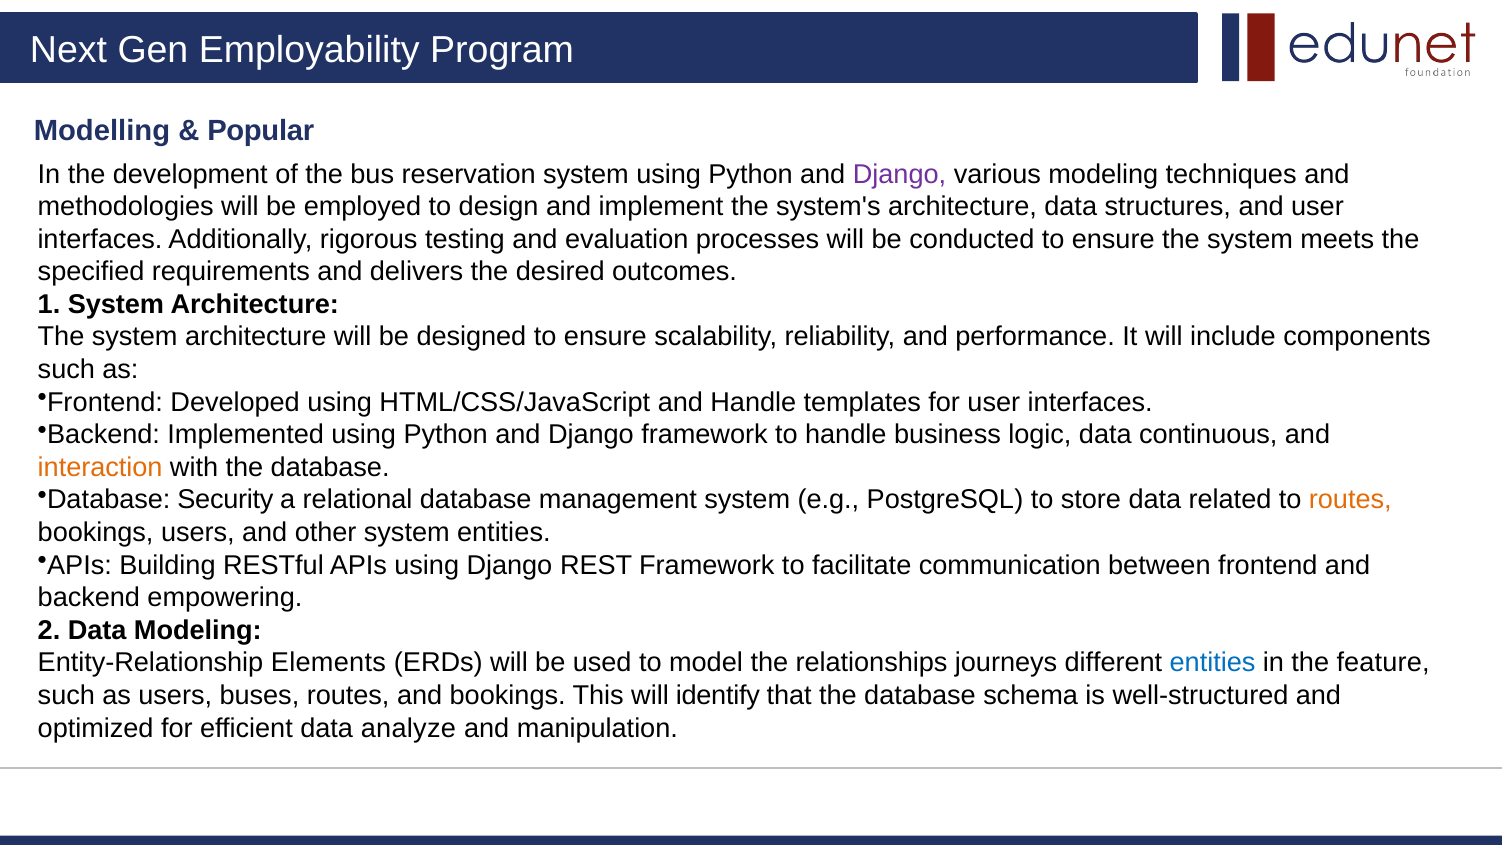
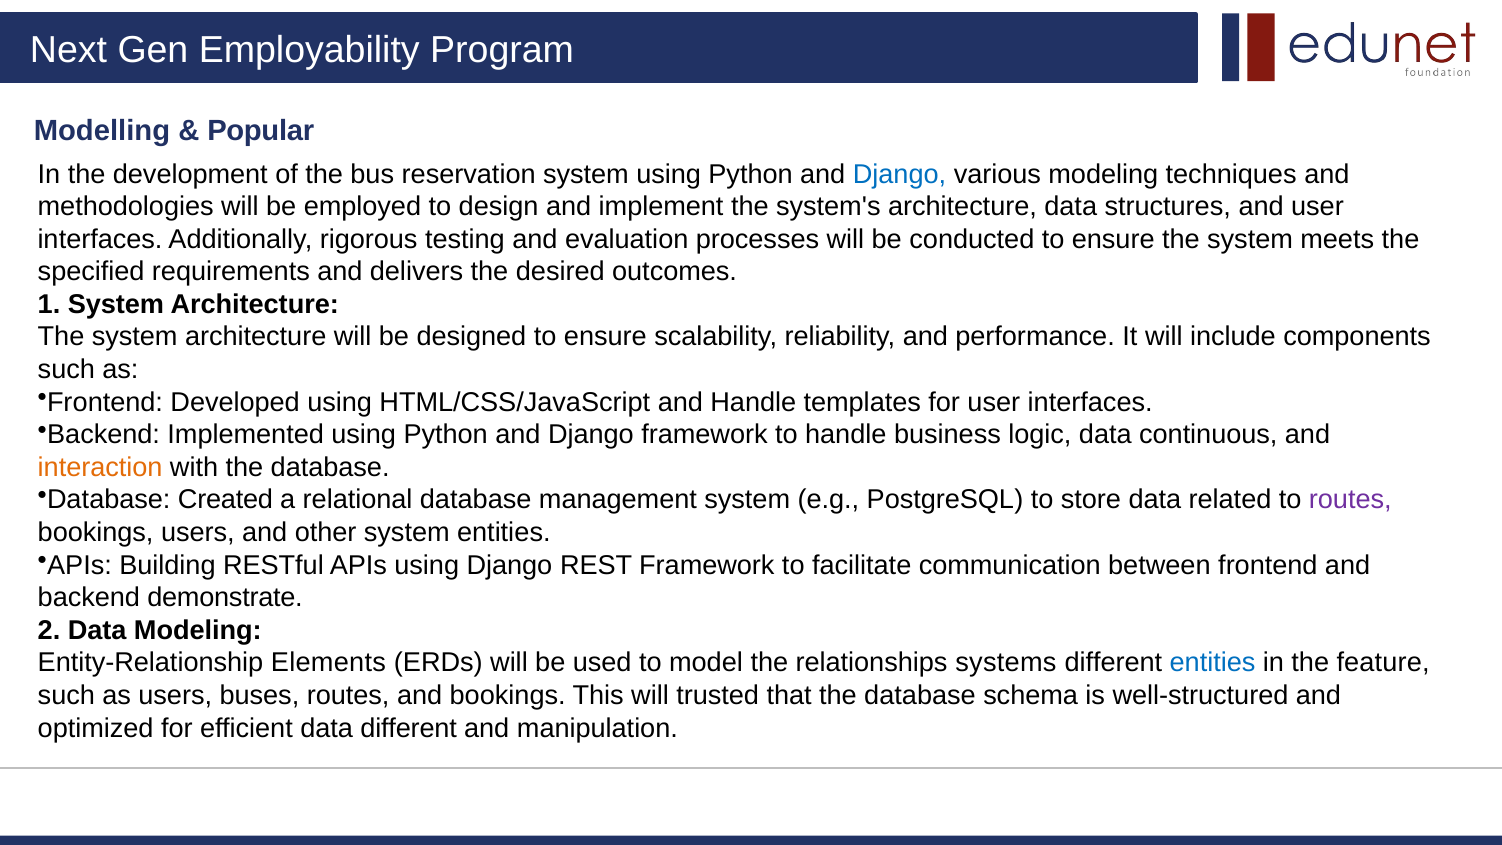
Django at (900, 174) colour: purple -> blue
Security: Security -> Created
routes at (1350, 500) colour: orange -> purple
empowering: empowering -> demonstrate
journeys: journeys -> systems
identify: identify -> trusted
data analyze: analyze -> different
